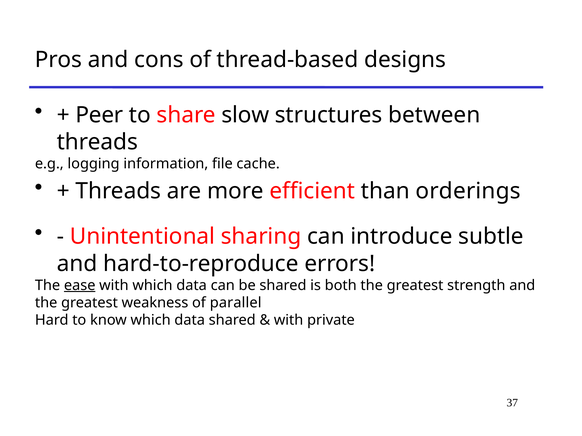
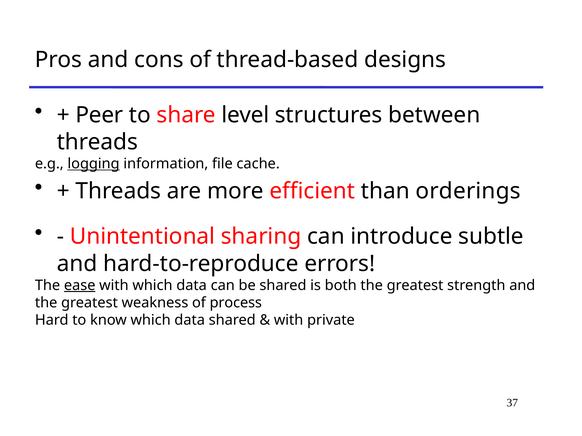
slow: slow -> level
logging underline: none -> present
parallel: parallel -> process
